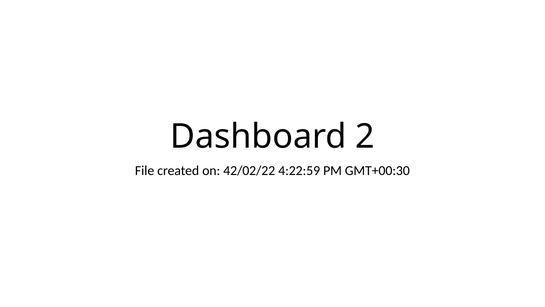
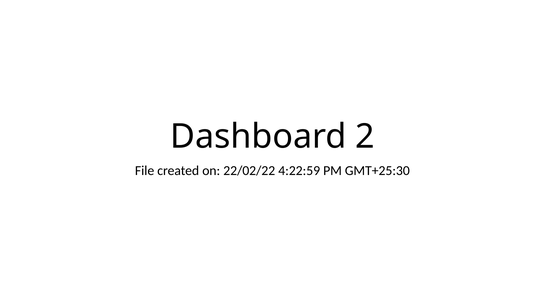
42/02/22: 42/02/22 -> 22/02/22
GMT+00:30: GMT+00:30 -> GMT+25:30
